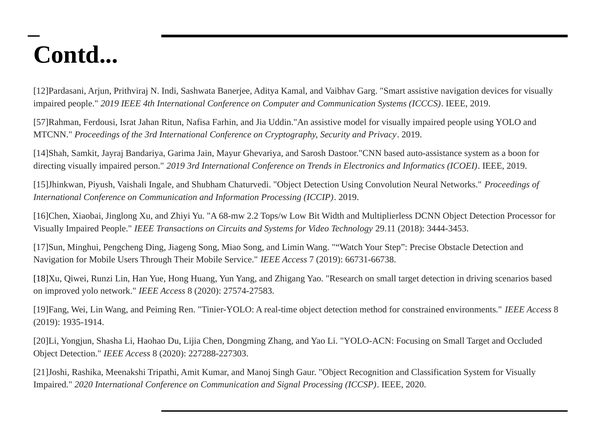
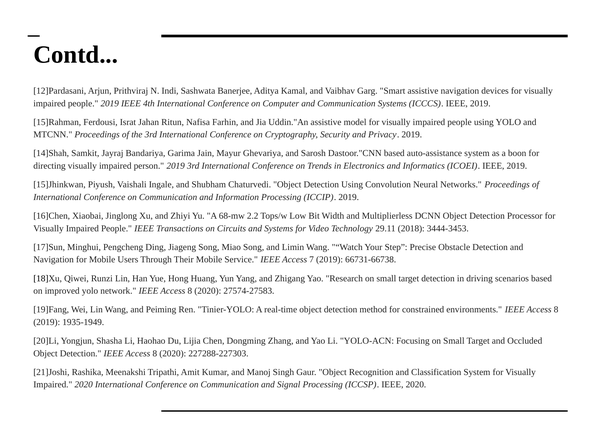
57]Rahman: 57]Rahman -> 15]Rahman
1935-1914: 1935-1914 -> 1935-1949
